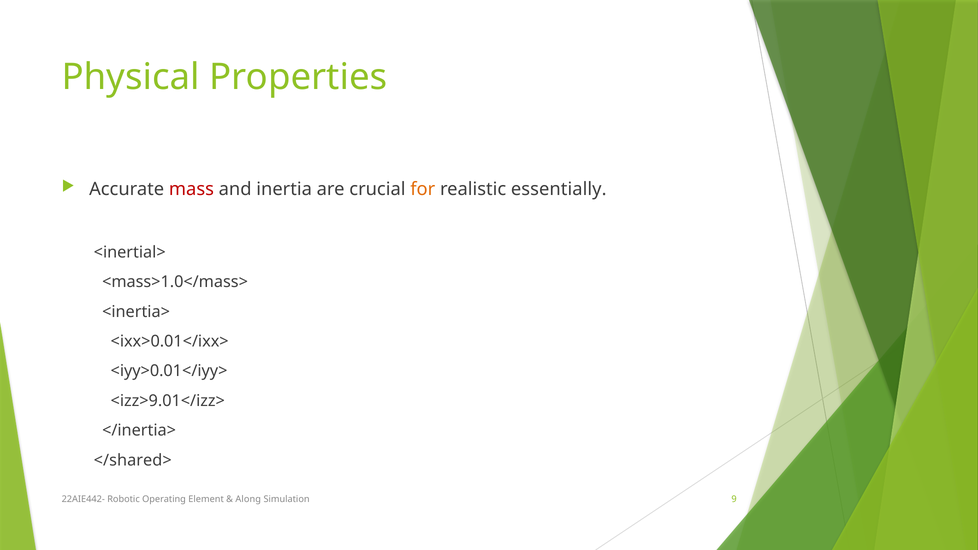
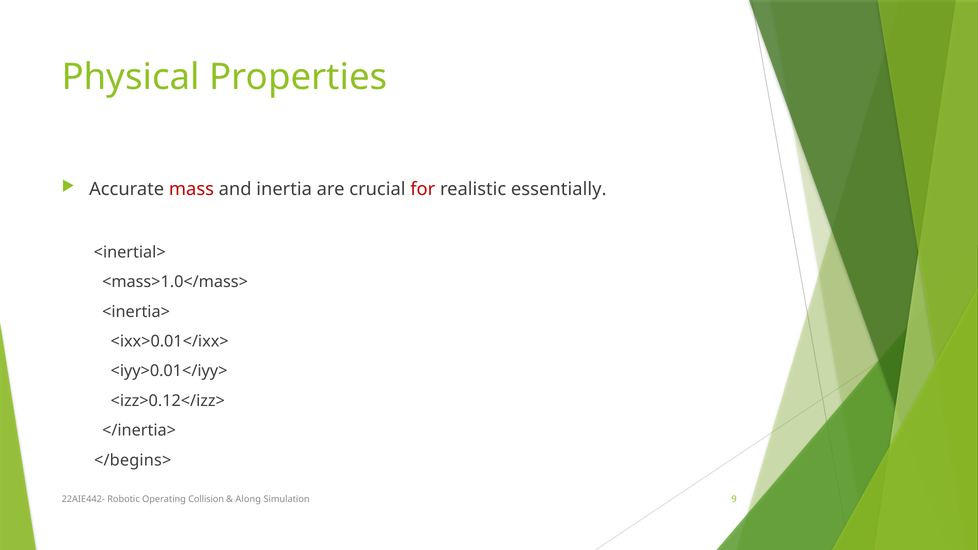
for colour: orange -> red
<izz>9.01</izz>: <izz>9.01</izz> -> <izz>0.12</izz>
</shared>: </shared> -> </begins>
Element: Element -> Collision
